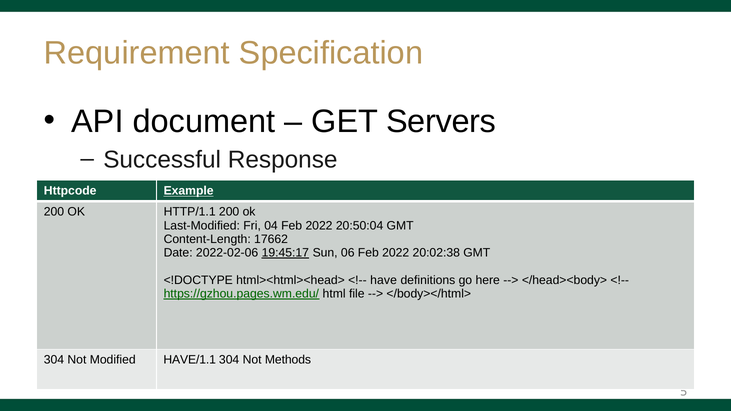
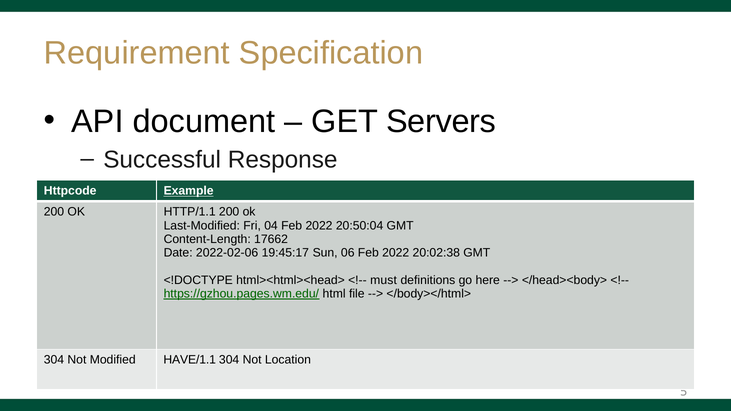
19:45:17 underline: present -> none
have: have -> must
Methods: Methods -> Location
